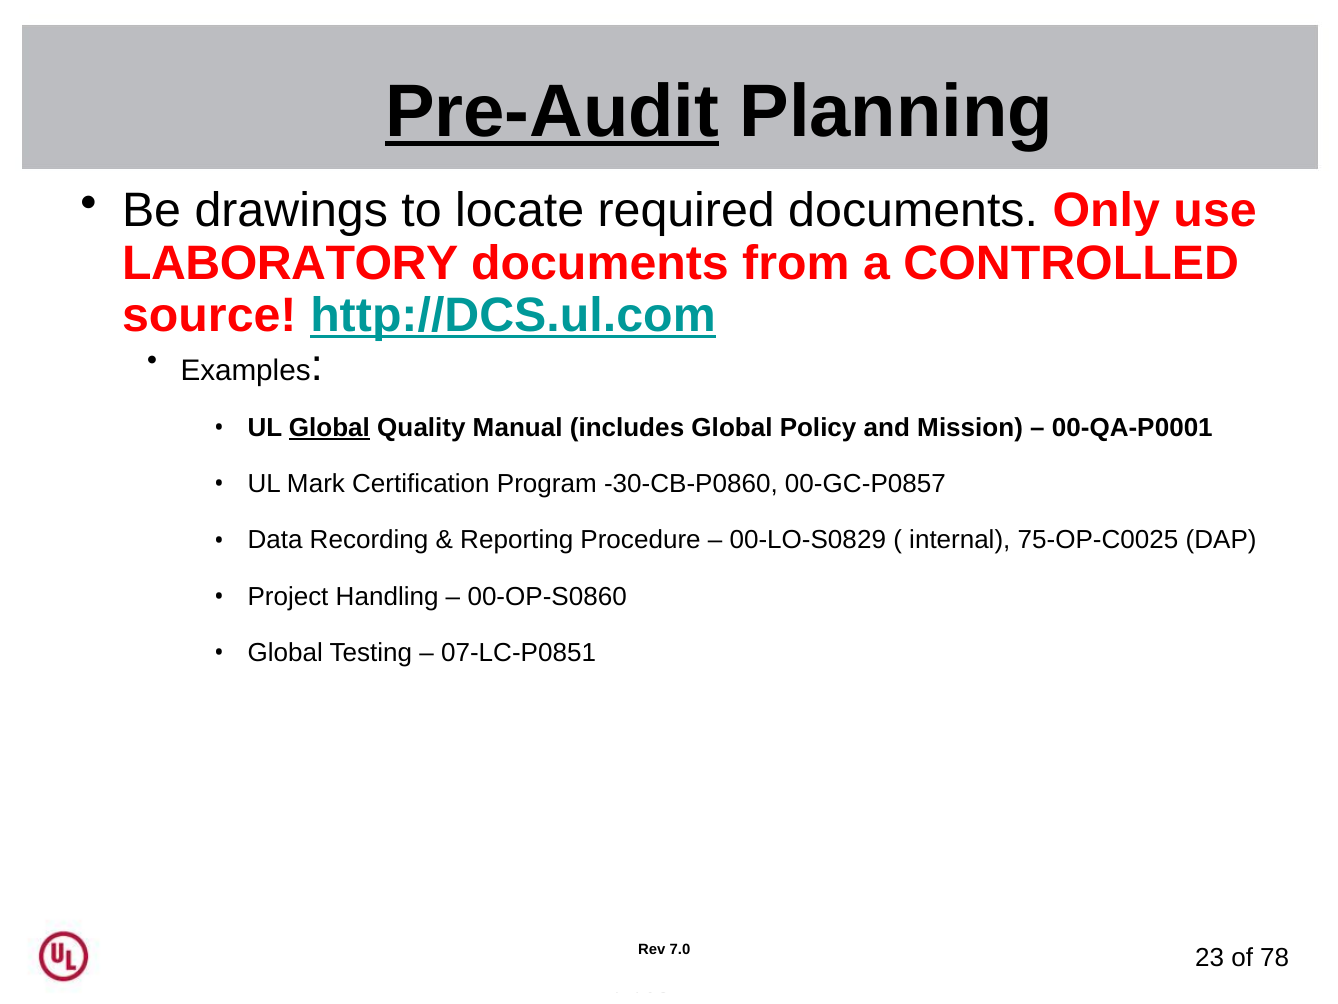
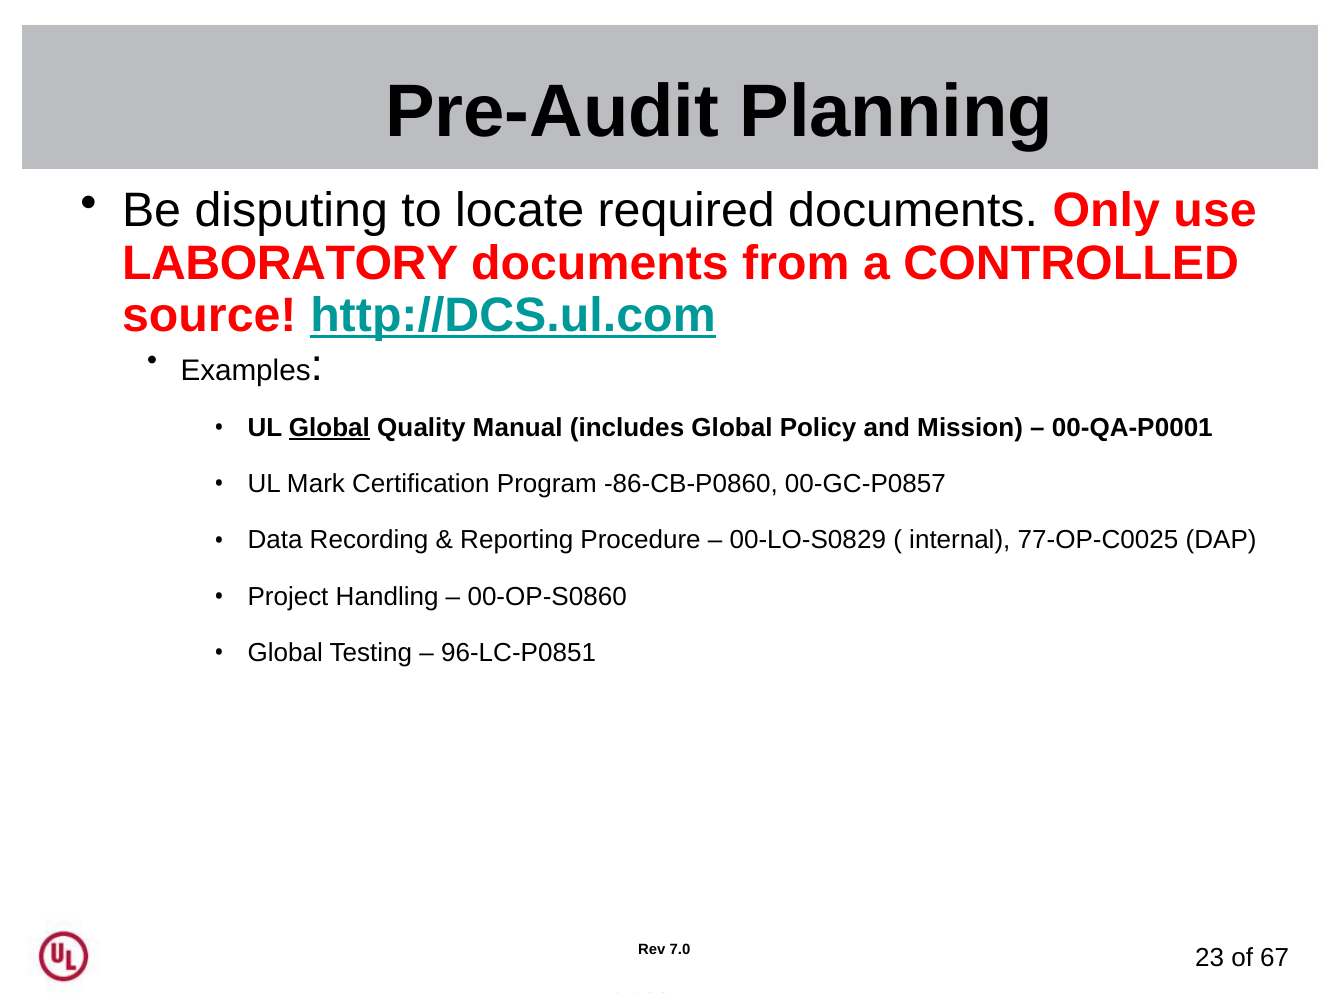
Pre-Audit underline: present -> none
drawings: drawings -> disputing
-30-CB-P0860: -30-CB-P0860 -> -86-CB-P0860
75-OP-C0025: 75-OP-C0025 -> 77-OP-C0025
07-LC-P0851: 07-LC-P0851 -> 96-LC-P0851
78: 78 -> 67
